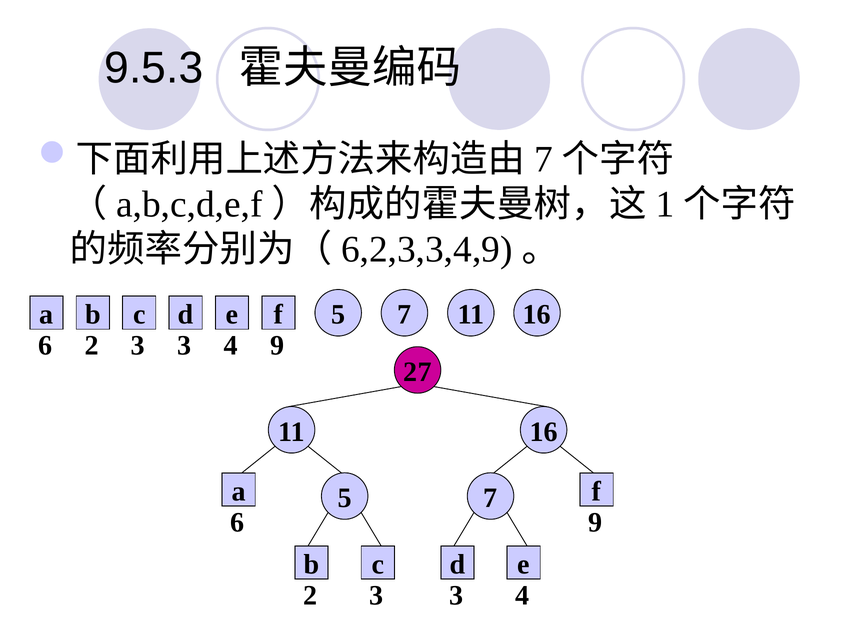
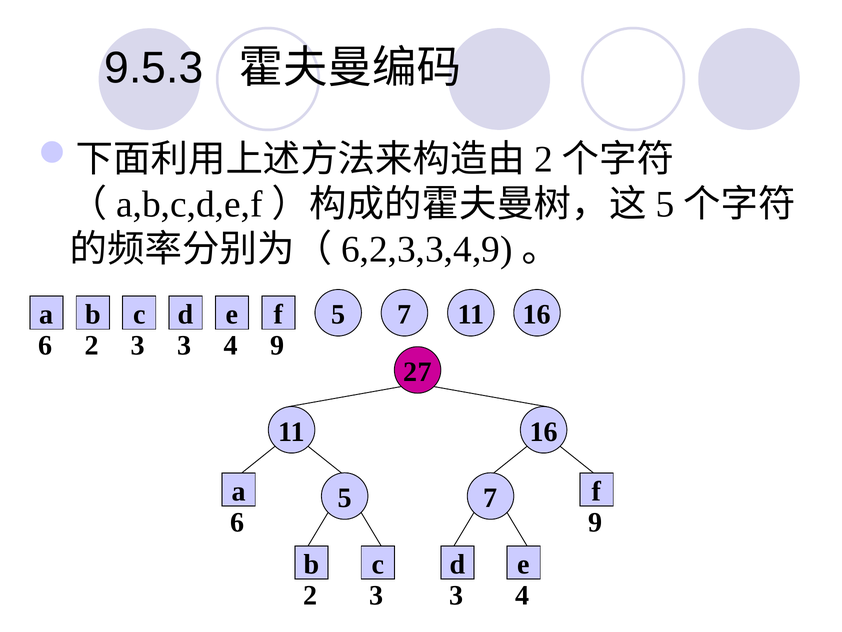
7 at (544, 159): 7 -> 2
1 at (665, 204): 1 -> 5
